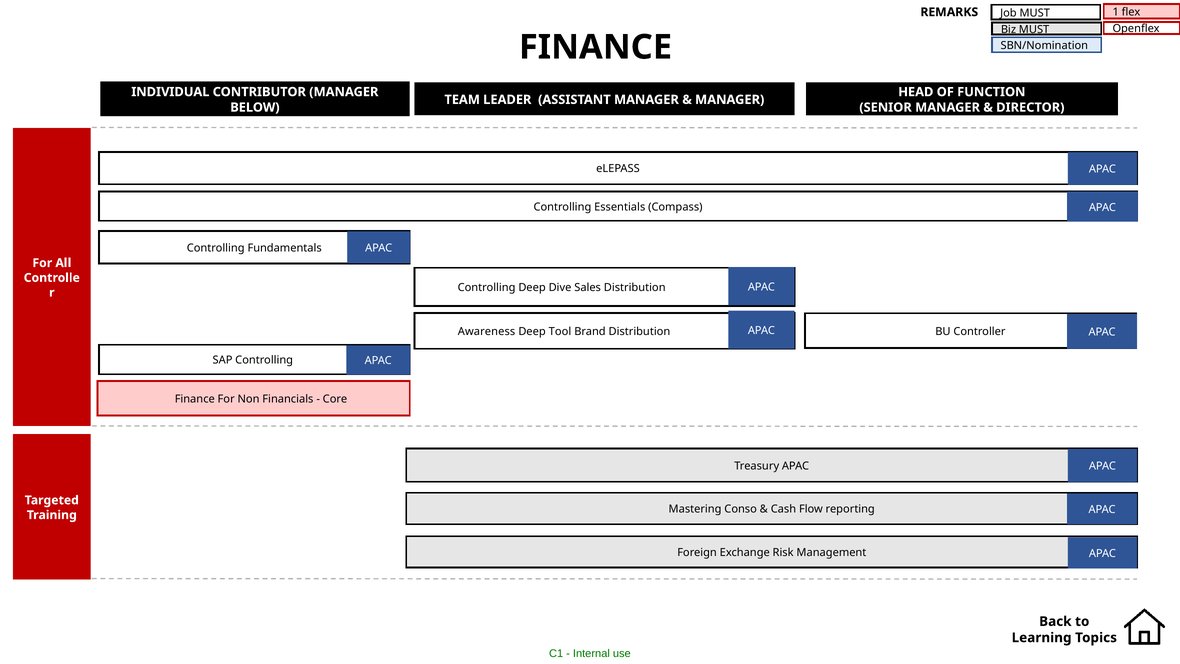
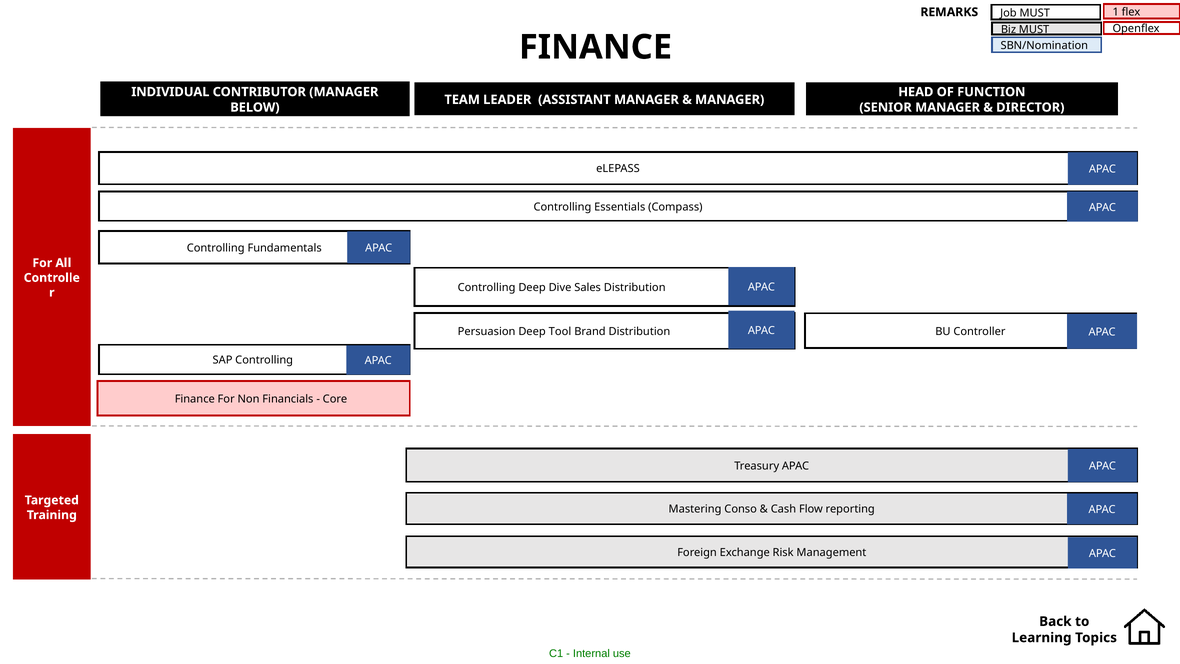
Awareness: Awareness -> Persuasion
